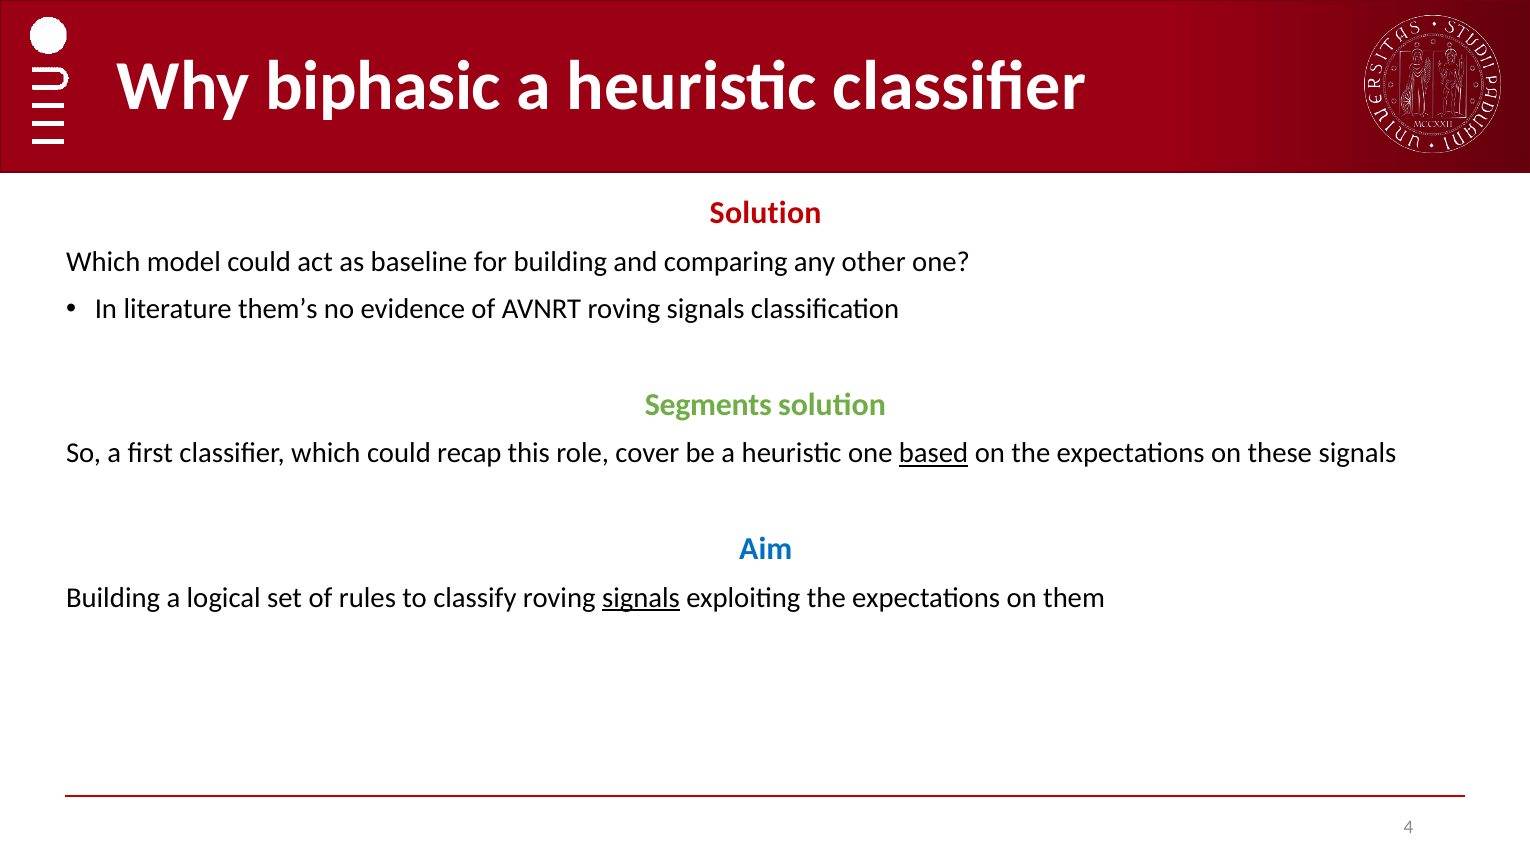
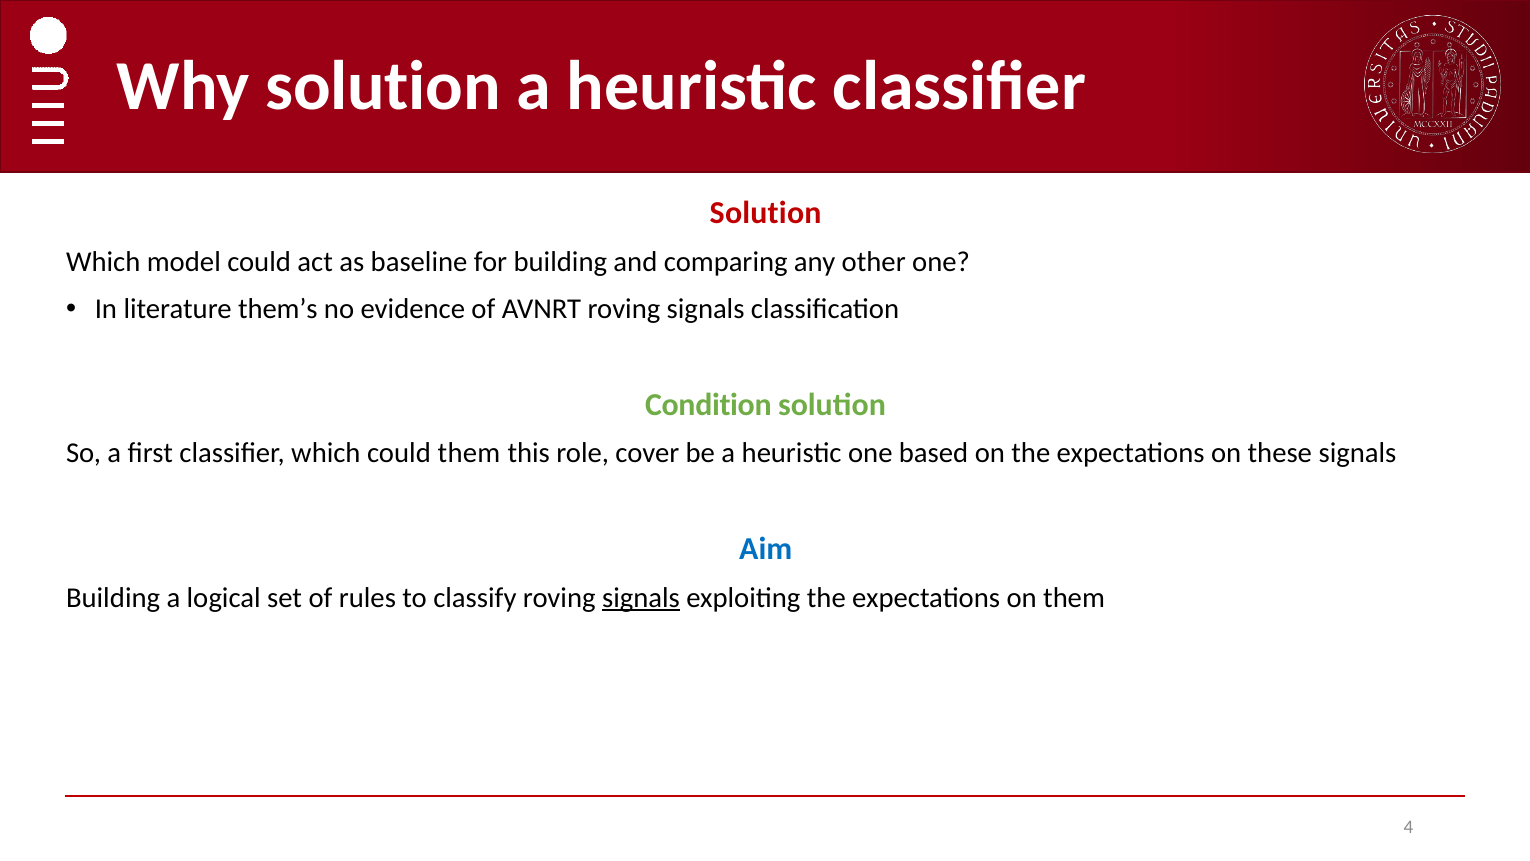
Why biphasic: biphasic -> solution
Segments: Segments -> Condition
could recap: recap -> them
based underline: present -> none
